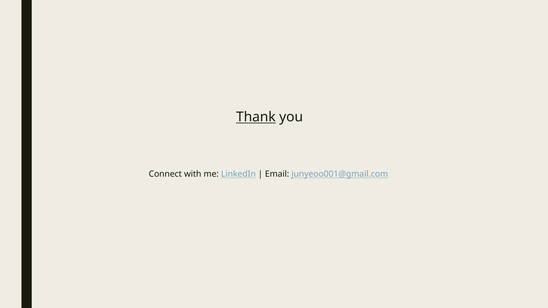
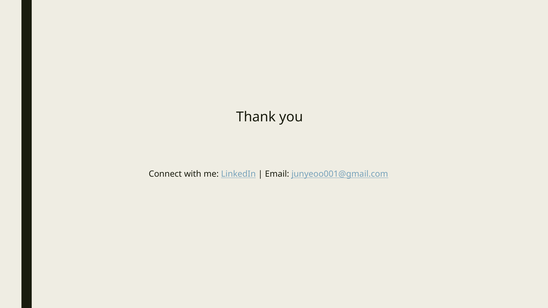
Thank underline: present -> none
